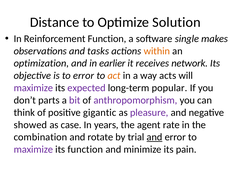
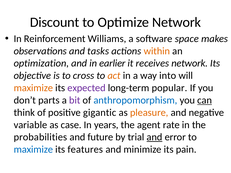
Distance: Distance -> Discount
Optimize Solution: Solution -> Network
Reinforcement Function: Function -> Williams
single: single -> space
to error: error -> cross
acts: acts -> into
maximize at (33, 88) colour: purple -> orange
anthropomorphism colour: purple -> blue
can underline: none -> present
pleasure colour: purple -> orange
showed: showed -> variable
combination: combination -> probabilities
rotate: rotate -> future
maximize at (33, 150) colour: purple -> blue
its function: function -> features
